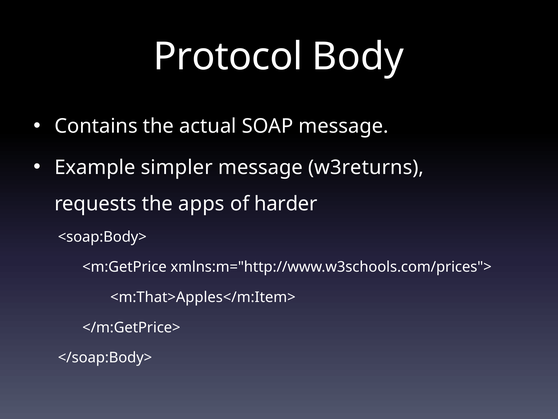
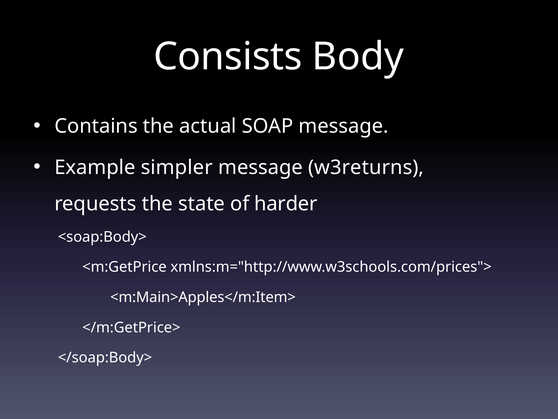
Protocol: Protocol -> Consists
apps: apps -> state
<m:That>Apples</m:Item>: <m:That>Apples</m:Item> -> <m:Main>Apples</m:Item>
